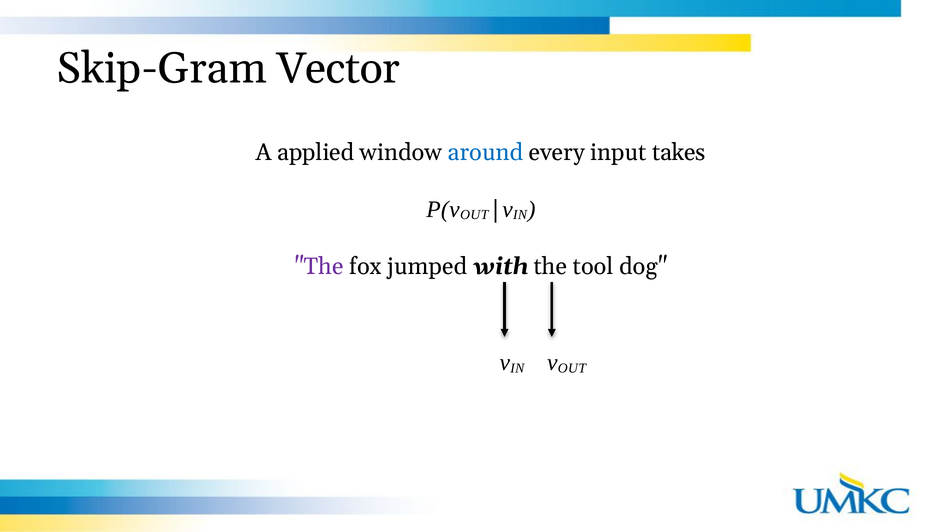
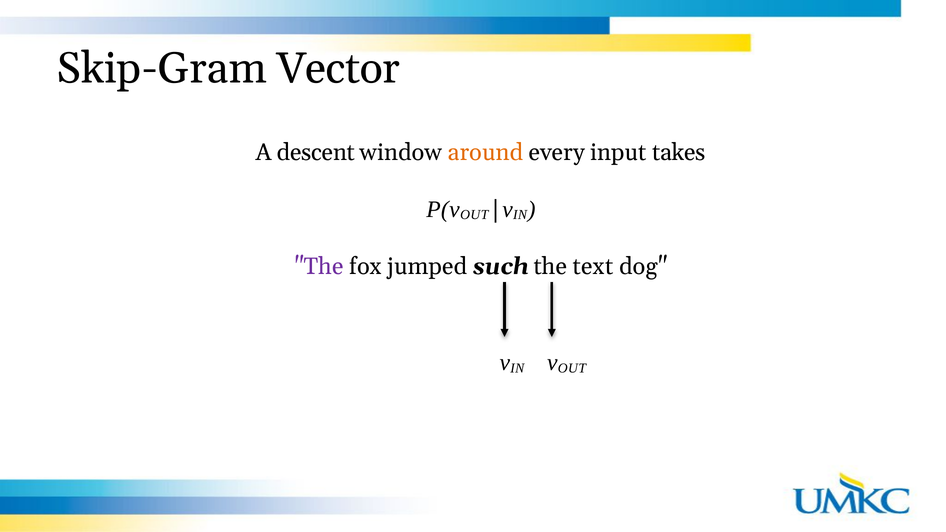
applied: applied -> descent
around colour: blue -> orange
with: with -> such
tool: tool -> text
